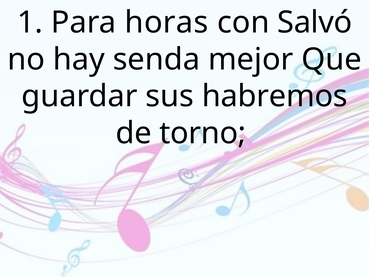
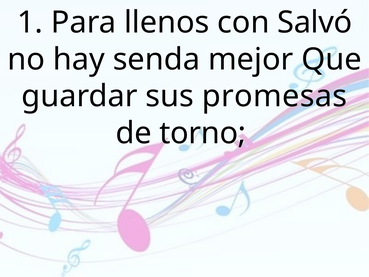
horas: horas -> llenos
habremos: habremos -> promesas
